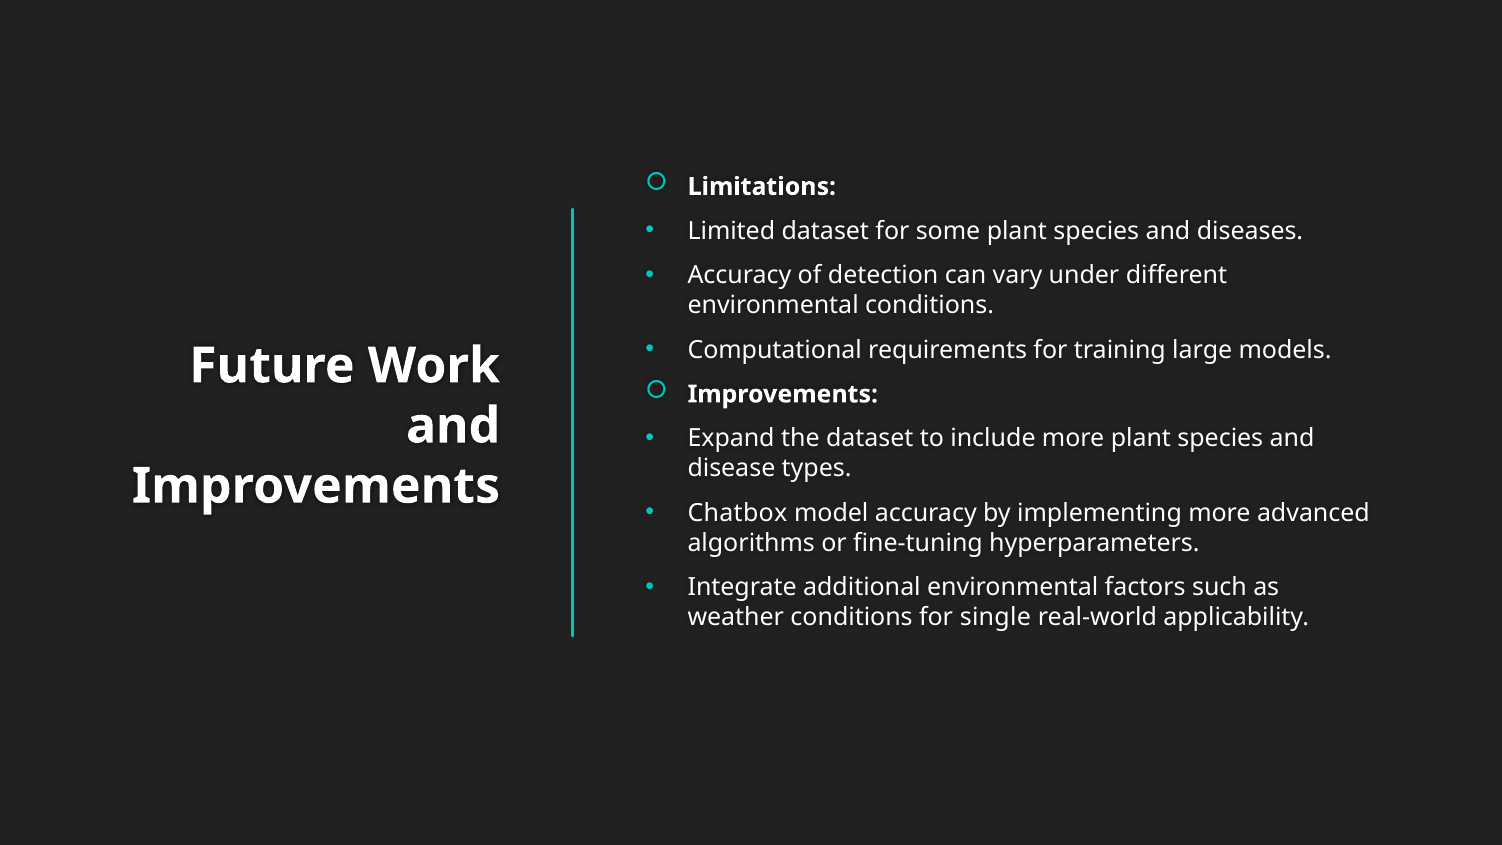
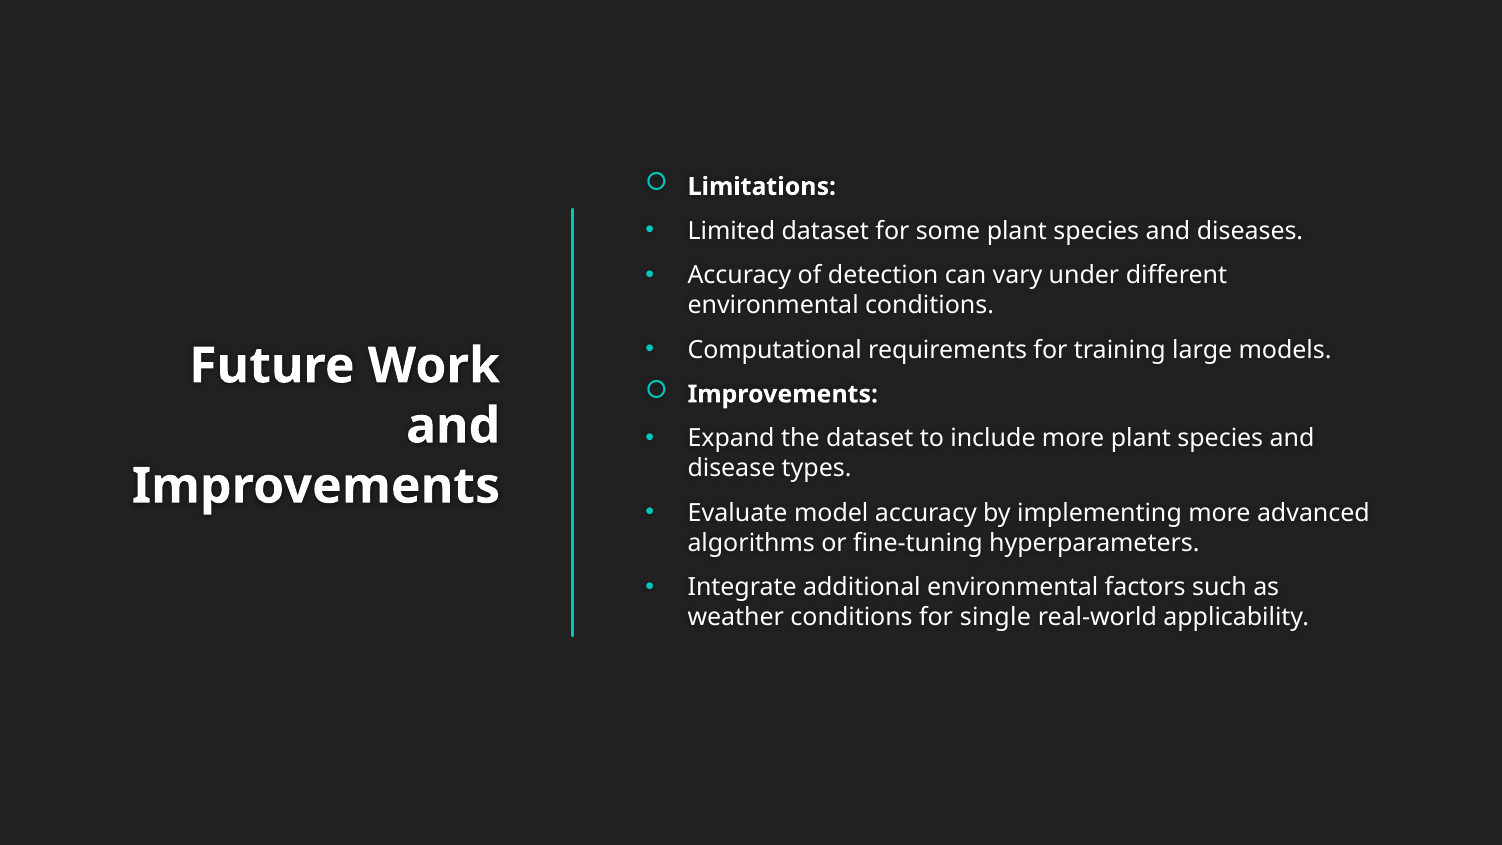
Chatbox: Chatbox -> Evaluate
